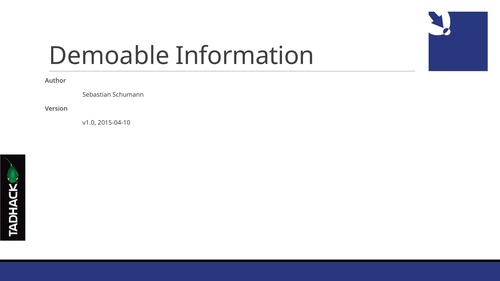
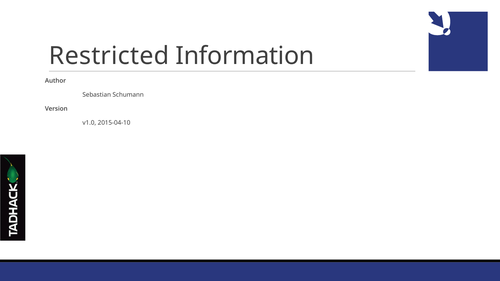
Demoable: Demoable -> Restricted
